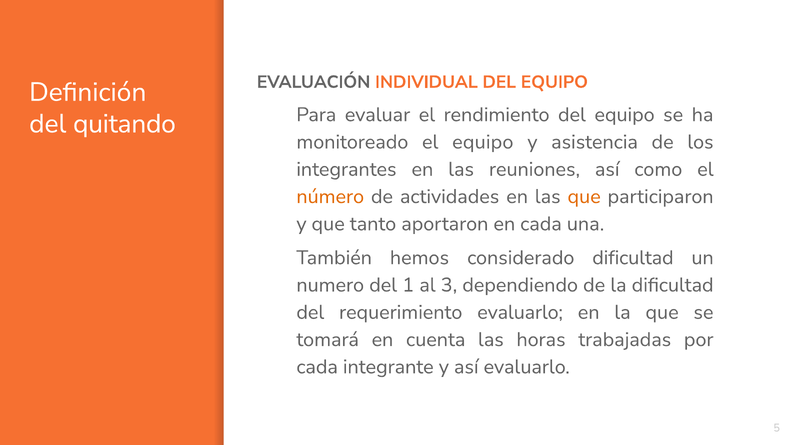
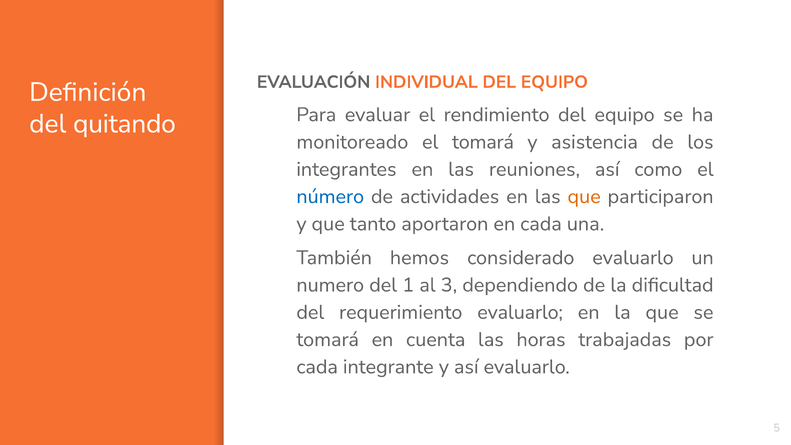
el equipo: equipo -> tomará
número colour: orange -> blue
considerado dificultad: dificultad -> evaluarlo
